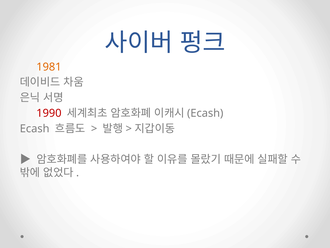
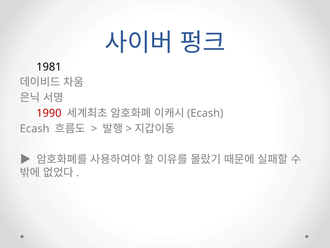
1981 colour: orange -> black
